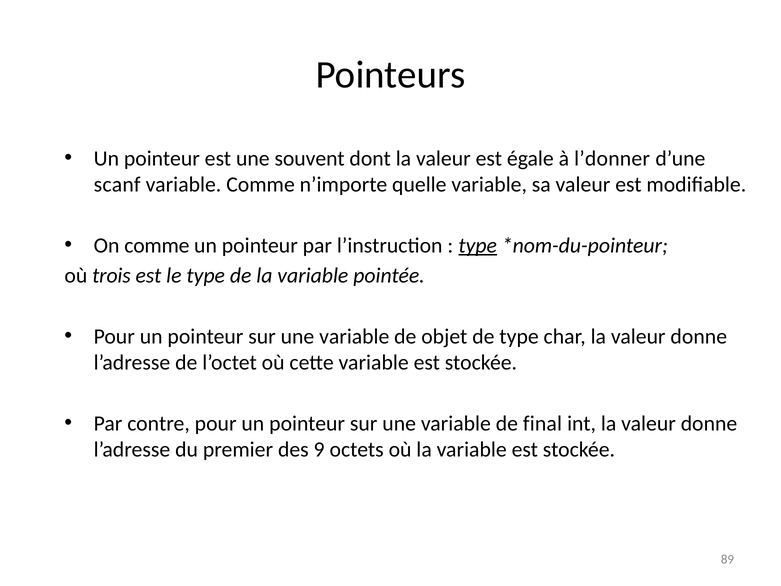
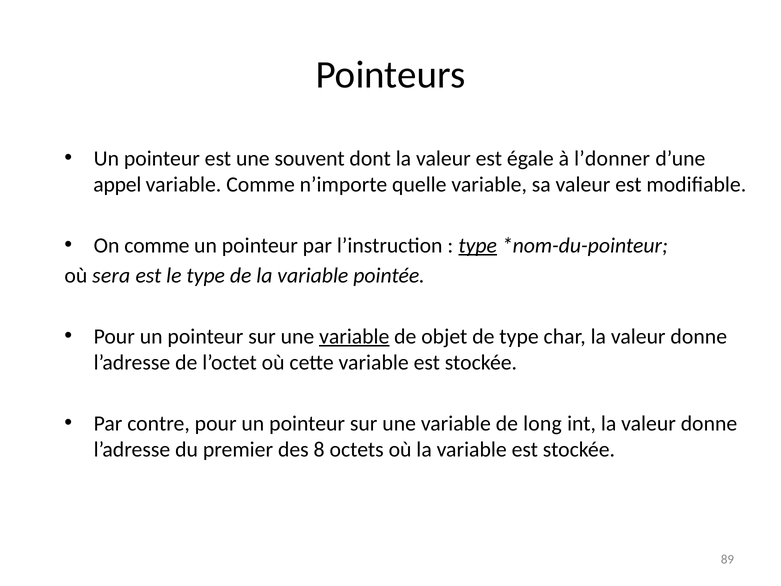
scanf: scanf -> appel
trois: trois -> sera
variable at (354, 336) underline: none -> present
final: final -> long
9: 9 -> 8
